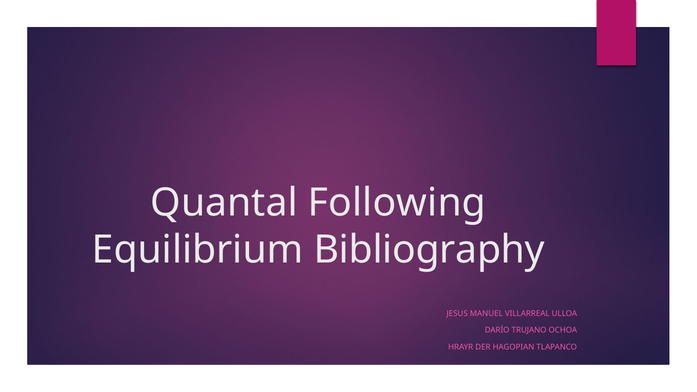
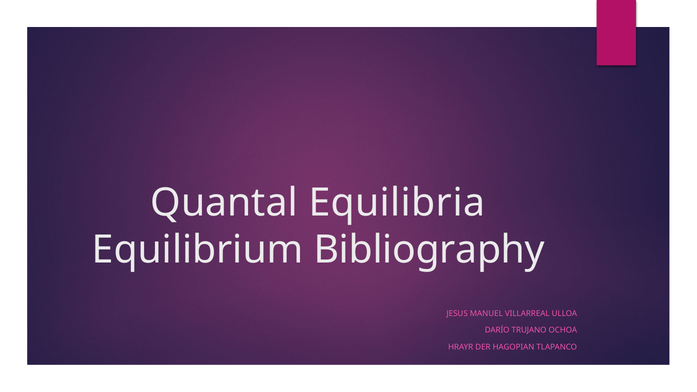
Following: Following -> Equilibria
